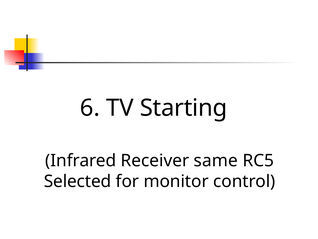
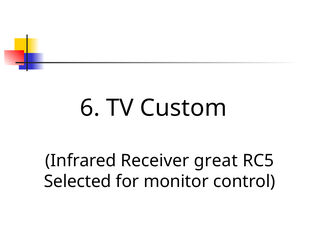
Starting: Starting -> Custom
same: same -> great
